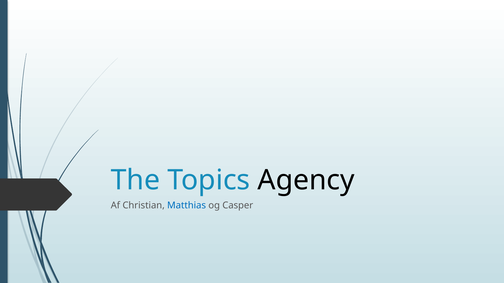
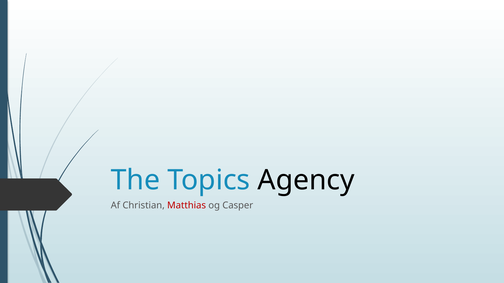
Matthias colour: blue -> red
